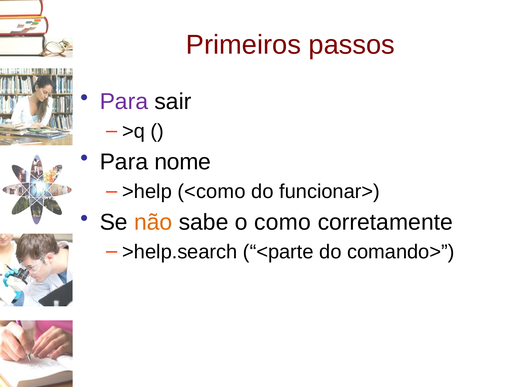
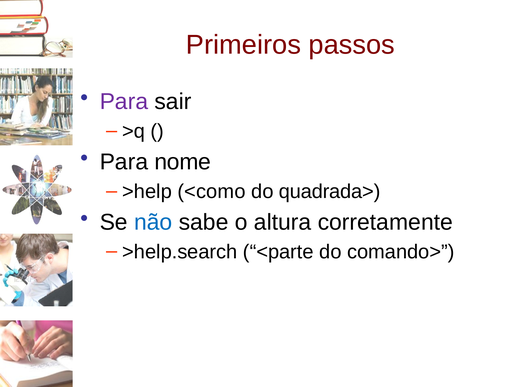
funcionar>: funcionar> -> quadrada>
não colour: orange -> blue
como: como -> altura
